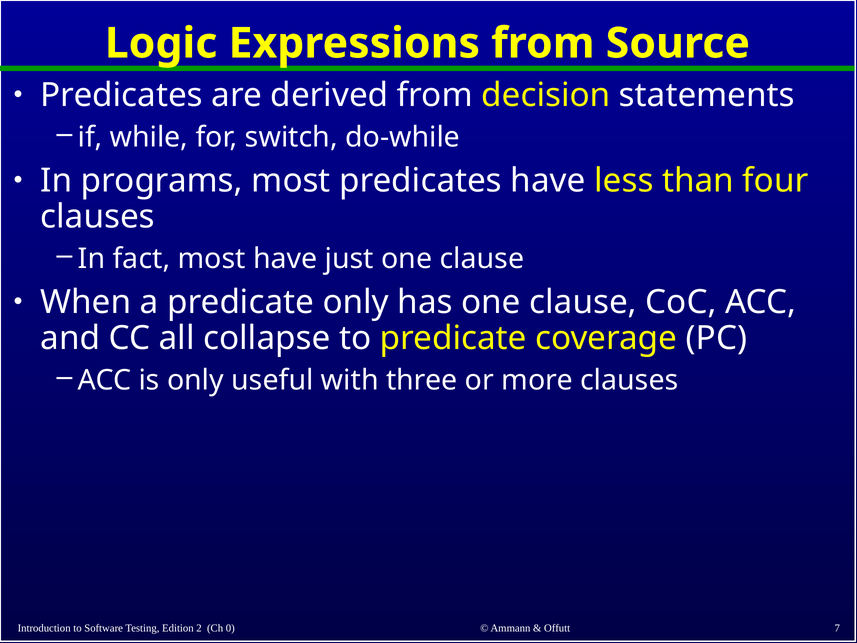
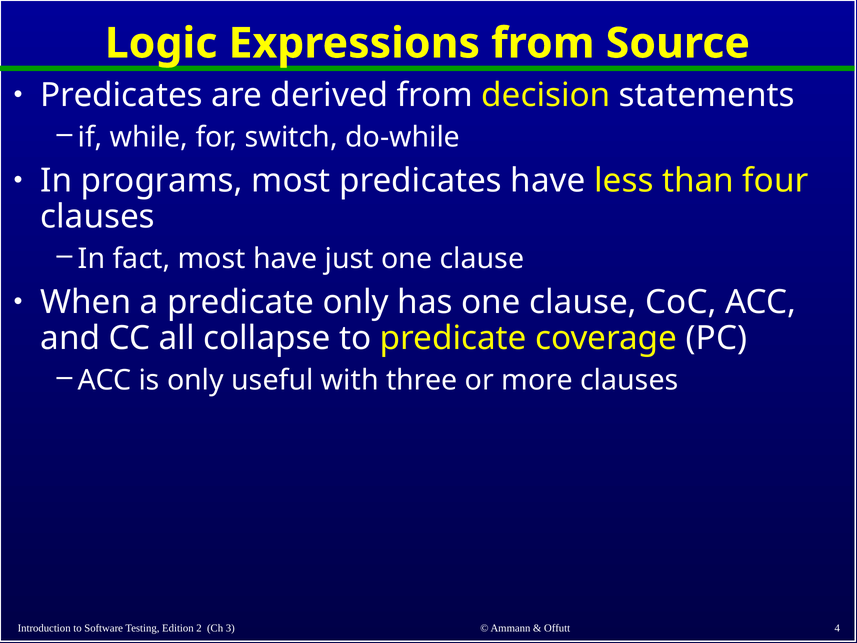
7: 7 -> 4
0: 0 -> 3
